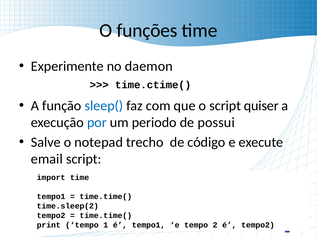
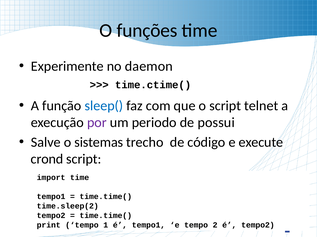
quiser: quiser -> telnet
por colour: blue -> purple
notepad: notepad -> sistemas
email: email -> crond
